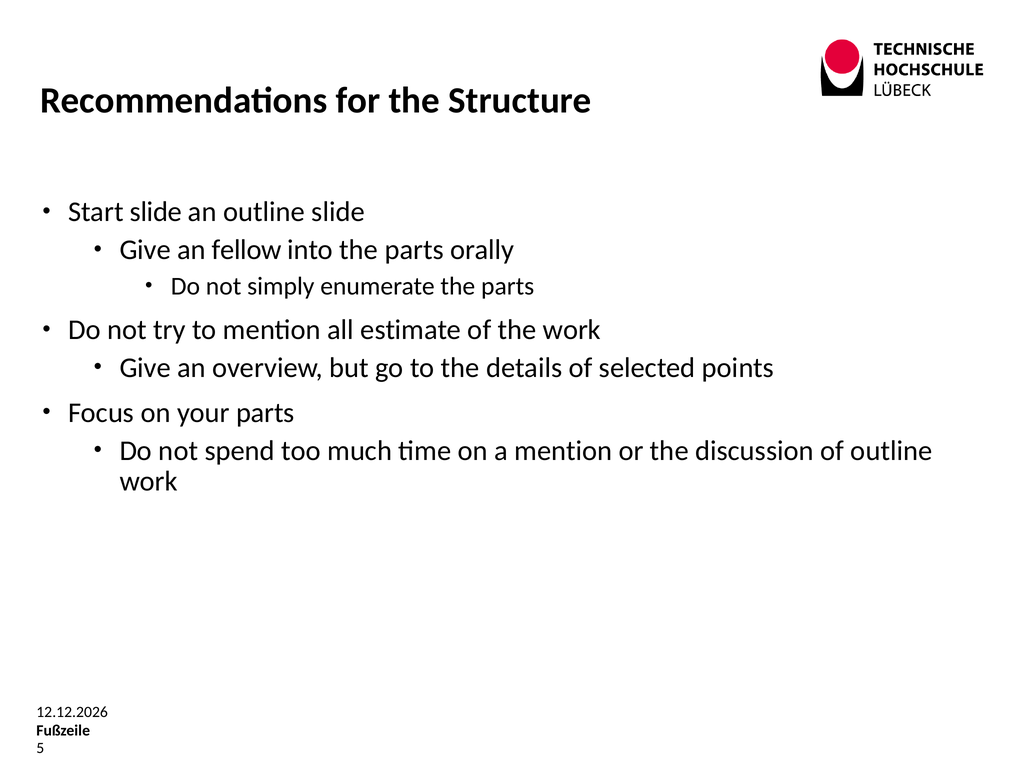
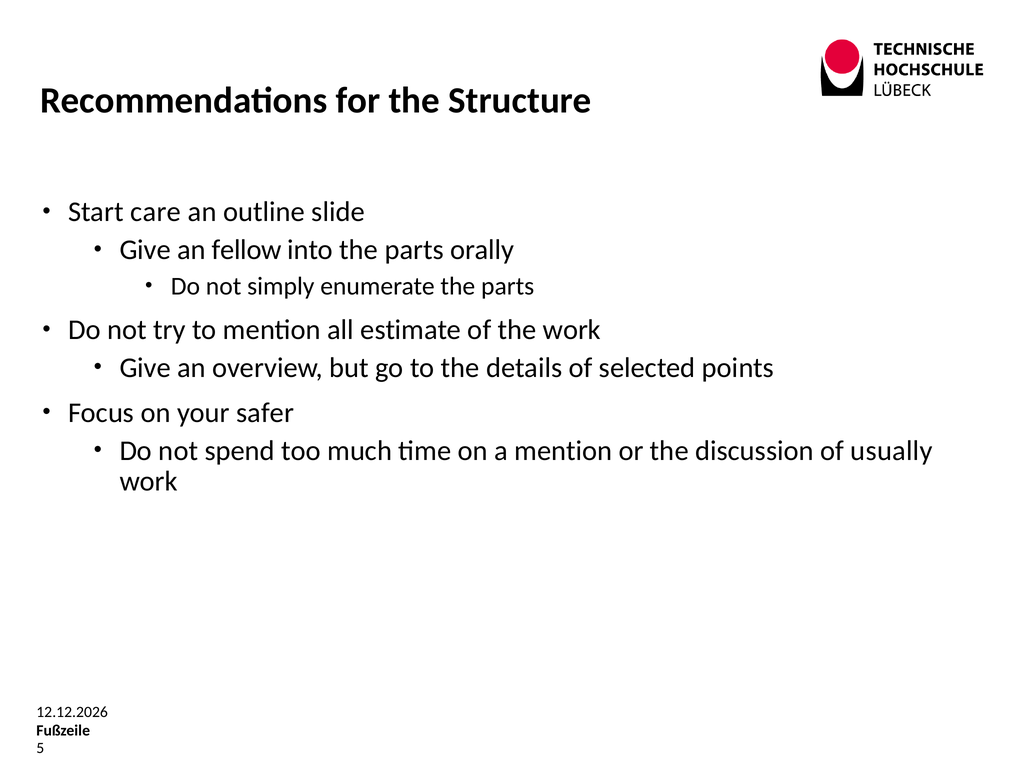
Start slide: slide -> care
your parts: parts -> safer
of outline: outline -> usually
